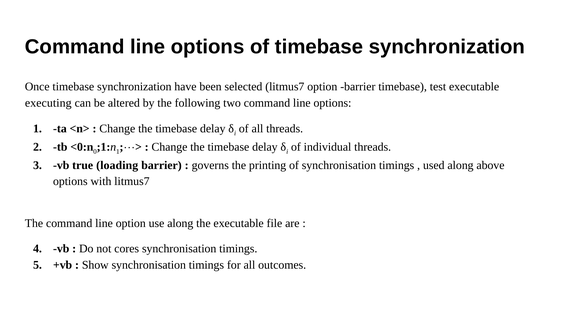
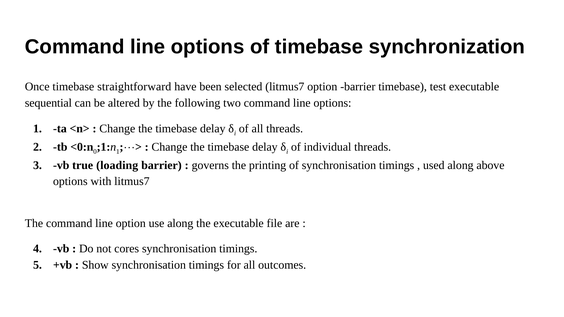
Once timebase synchronization: synchronization -> straightforward
executing: executing -> sequential
